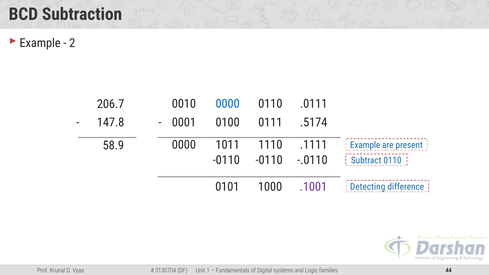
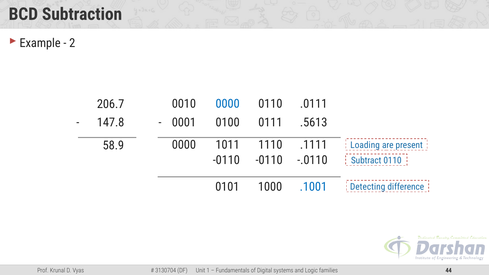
.5174: .5174 -> .5613
58.9 Example: Example -> Loading
.1001 colour: purple -> blue
